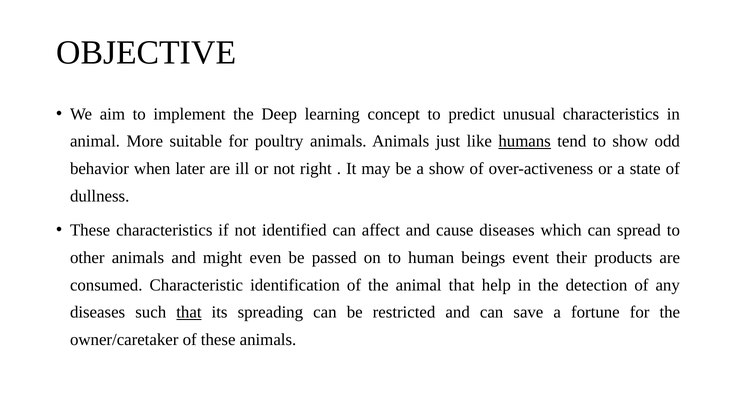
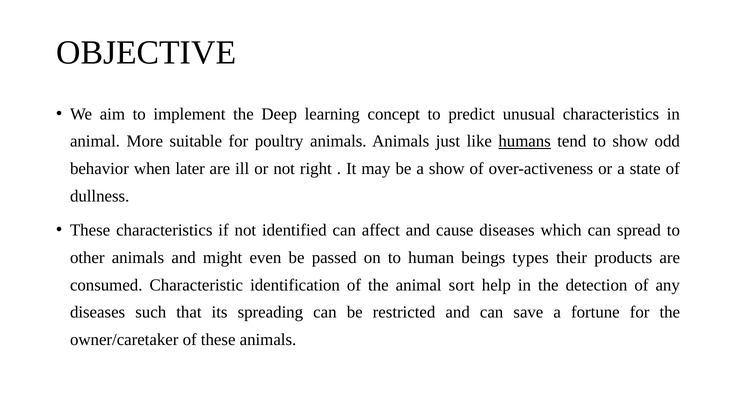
event: event -> types
animal that: that -> sort
that at (189, 312) underline: present -> none
